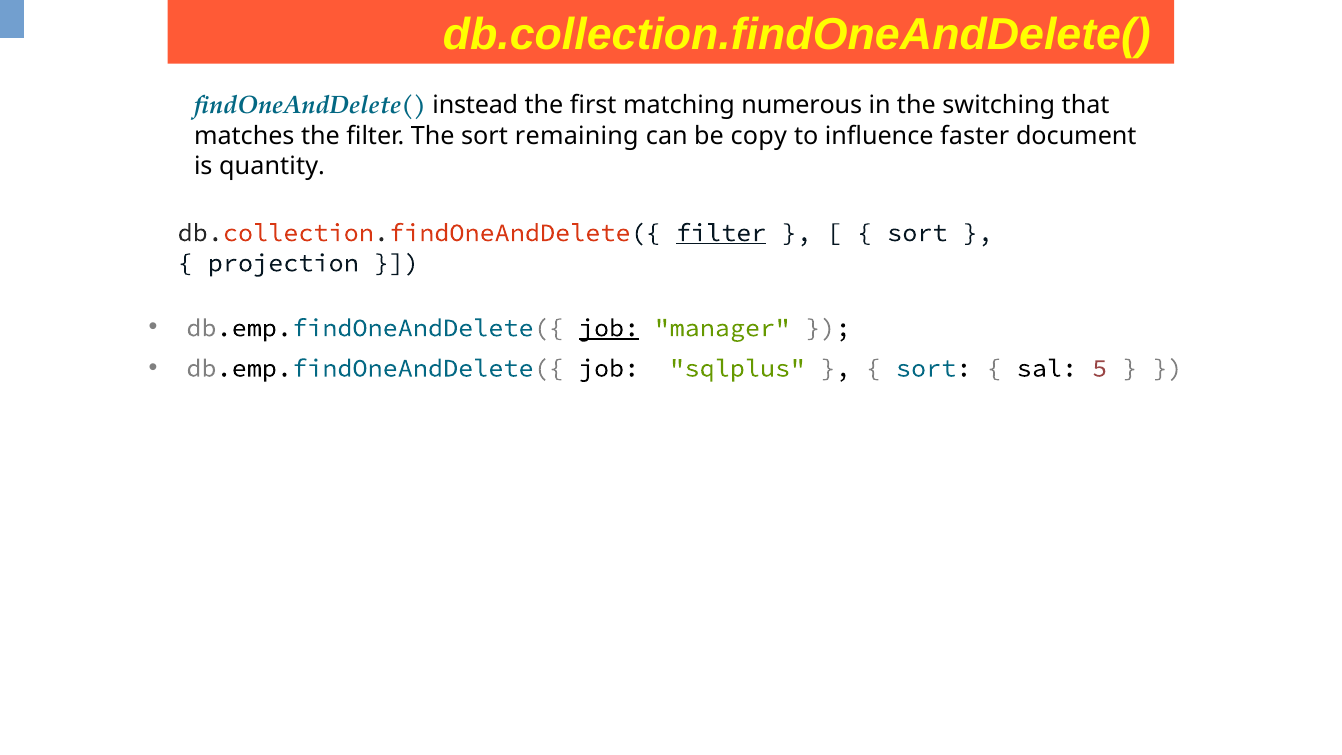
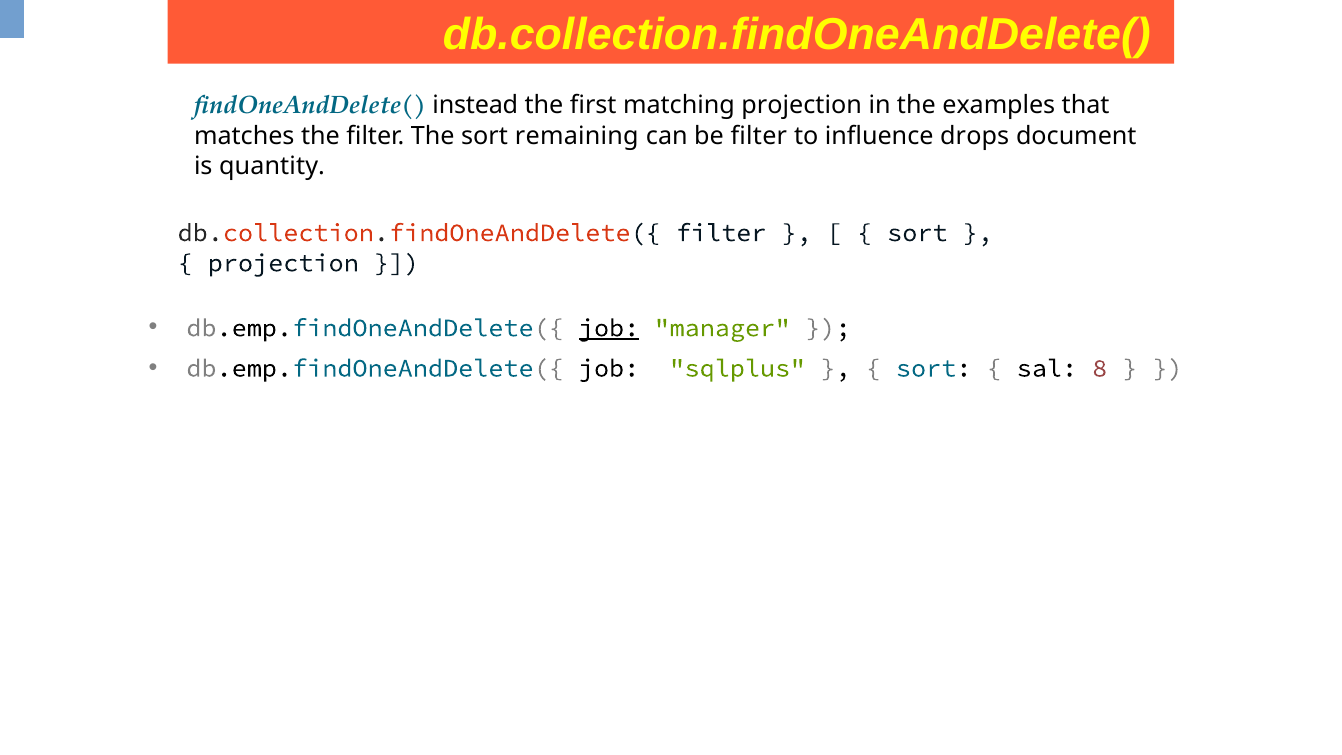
matching numerous: numerous -> projection
switching: switching -> examples
be copy: copy -> filter
faster: faster -> drops
filter at (721, 233) underline: present -> none
5: 5 -> 8
